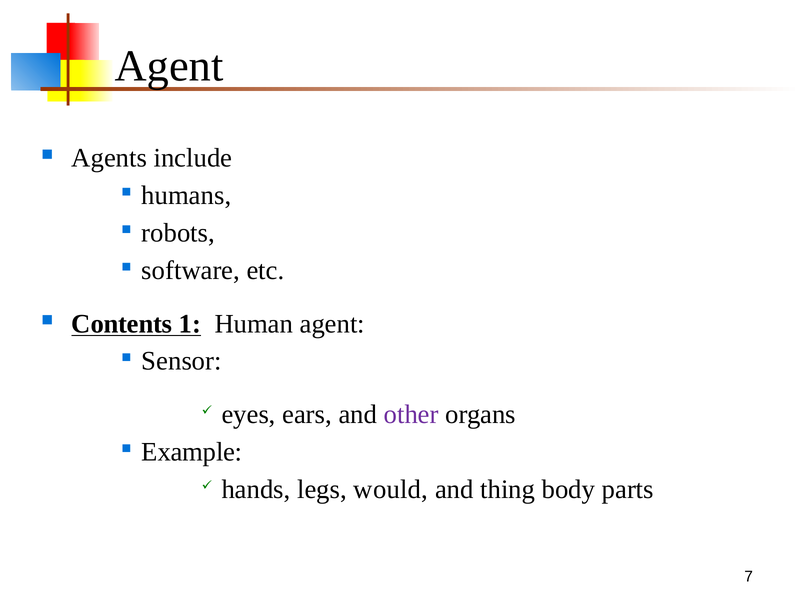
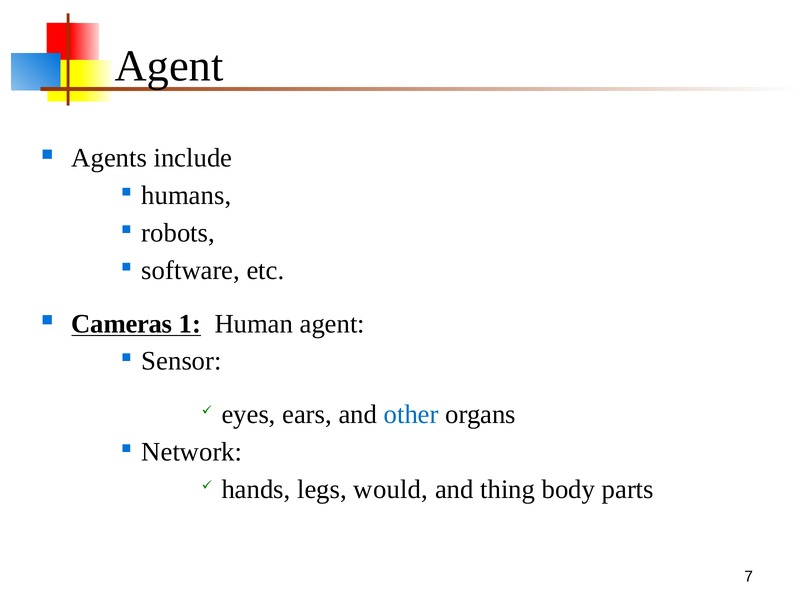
Contents: Contents -> Cameras
other colour: purple -> blue
Example: Example -> Network
